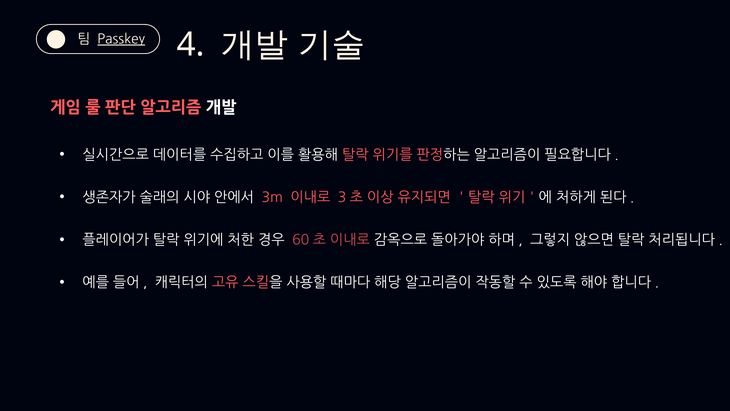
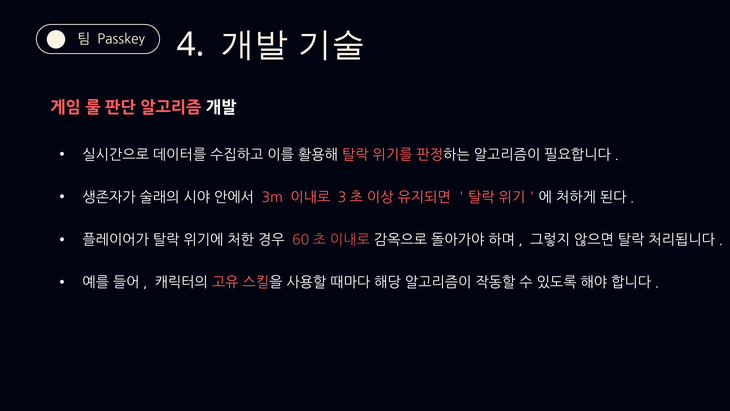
Passkey underline: present -> none
